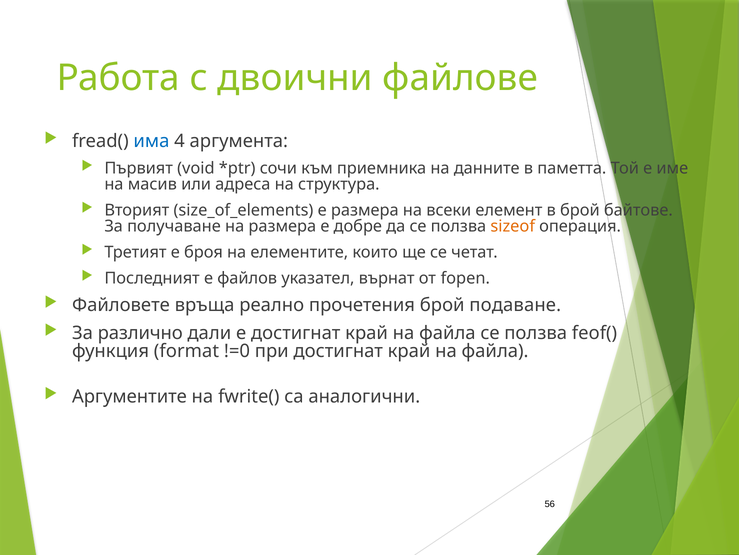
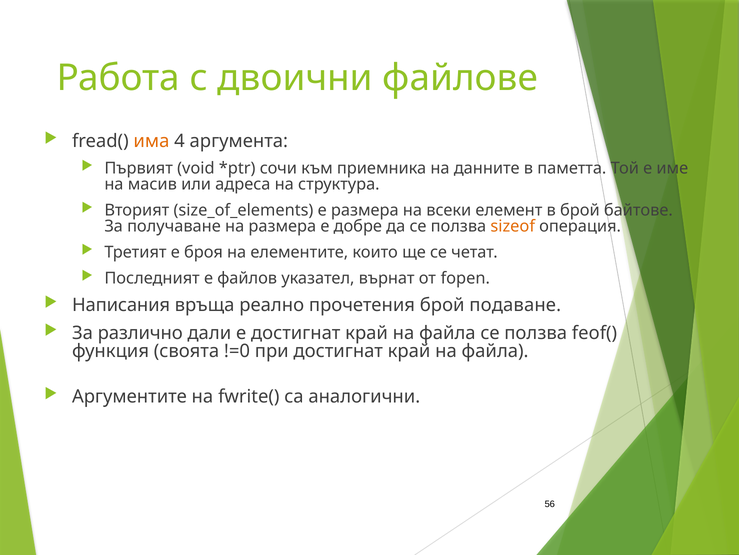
има colour: blue -> orange
Файловете: Файловете -> Написания
format: format -> своята
